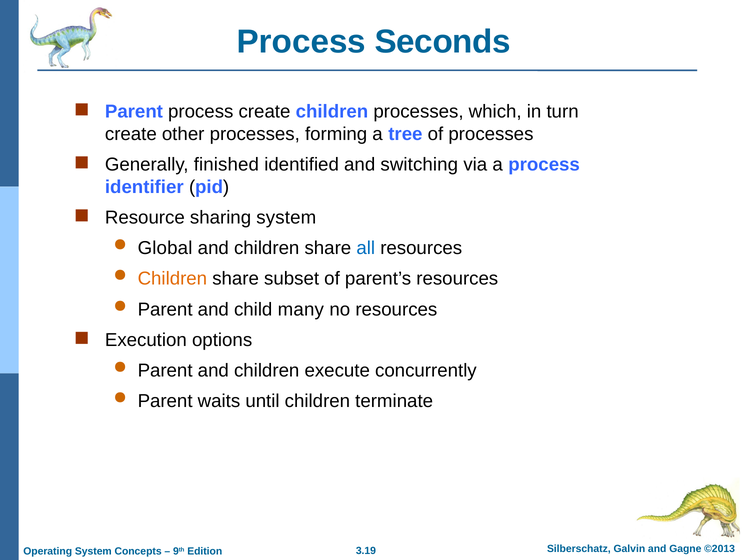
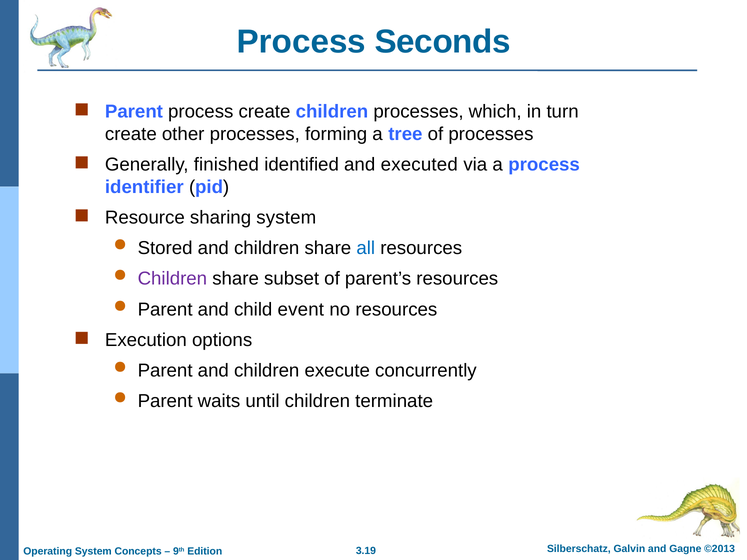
switching: switching -> executed
Global: Global -> Stored
Children at (172, 279) colour: orange -> purple
many: many -> event
